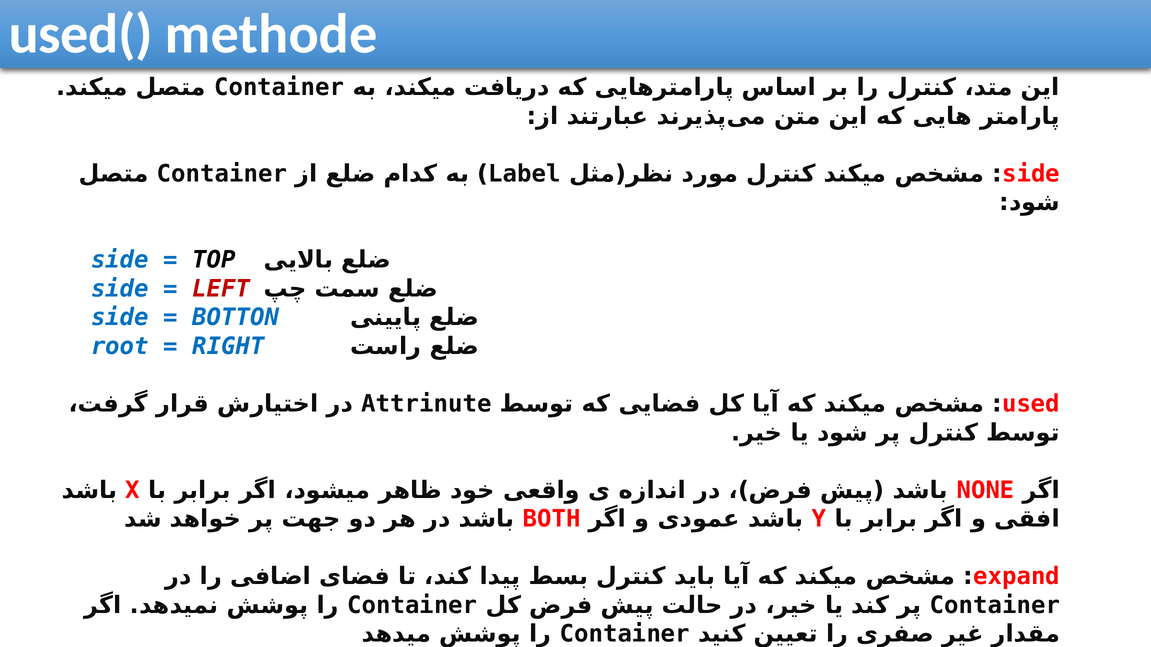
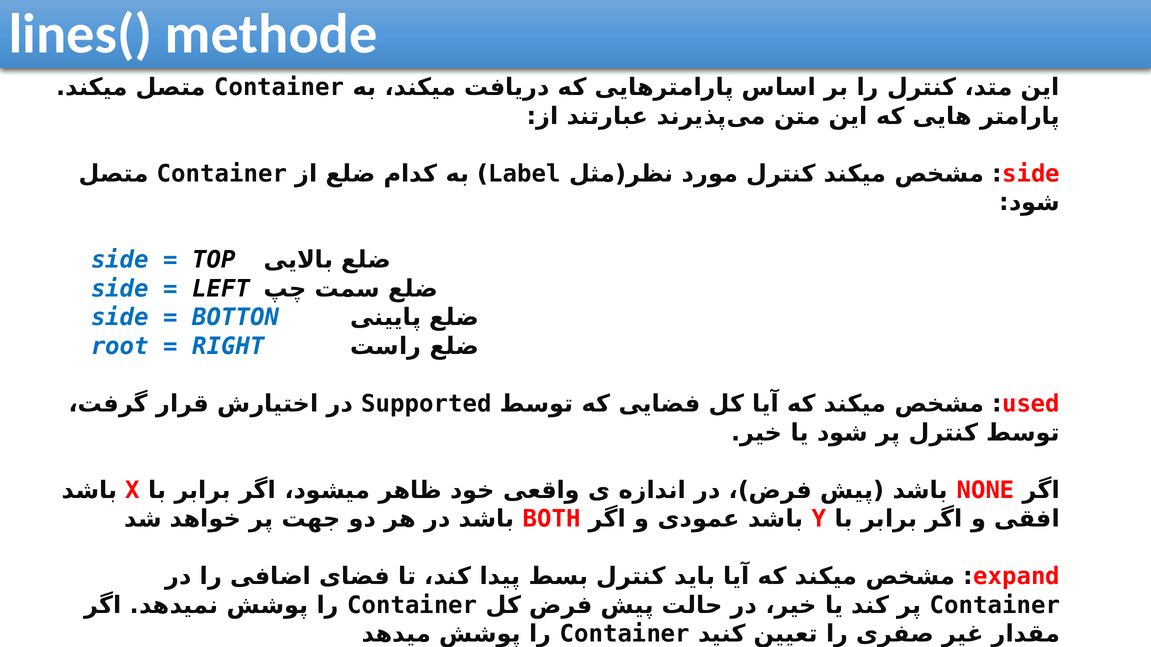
used(: used( -> lines(
LEFT colour: red -> black
Attrinute: Attrinute -> Supported
